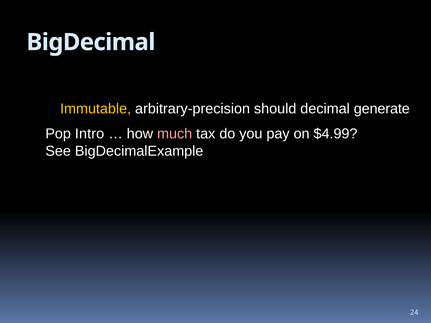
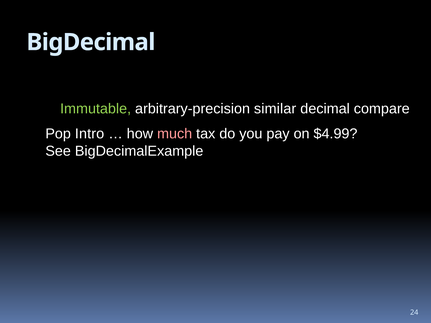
Immutable colour: yellow -> light green
should: should -> similar
generate: generate -> compare
